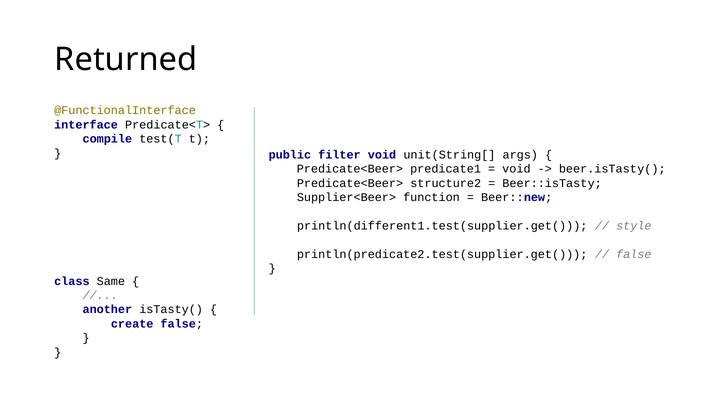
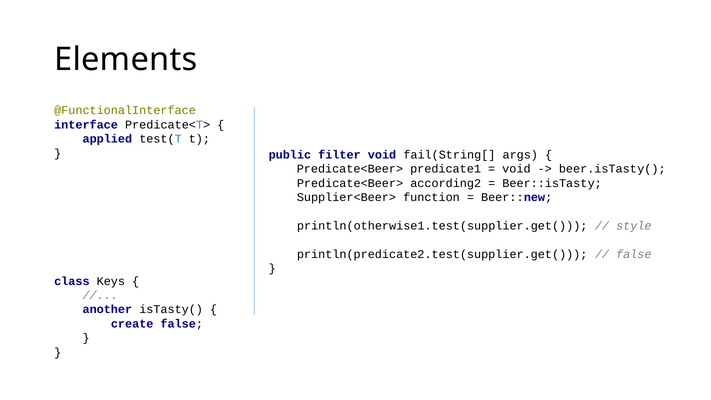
Returned: Returned -> Elements
compile: compile -> applied
unit(String[: unit(String[ -> fail(String[
structure2: structure2 -> according2
println(different1.test(supplier.get(: println(different1.test(supplier.get( -> println(otherwise1.test(supplier.get(
Same: Same -> Keys
